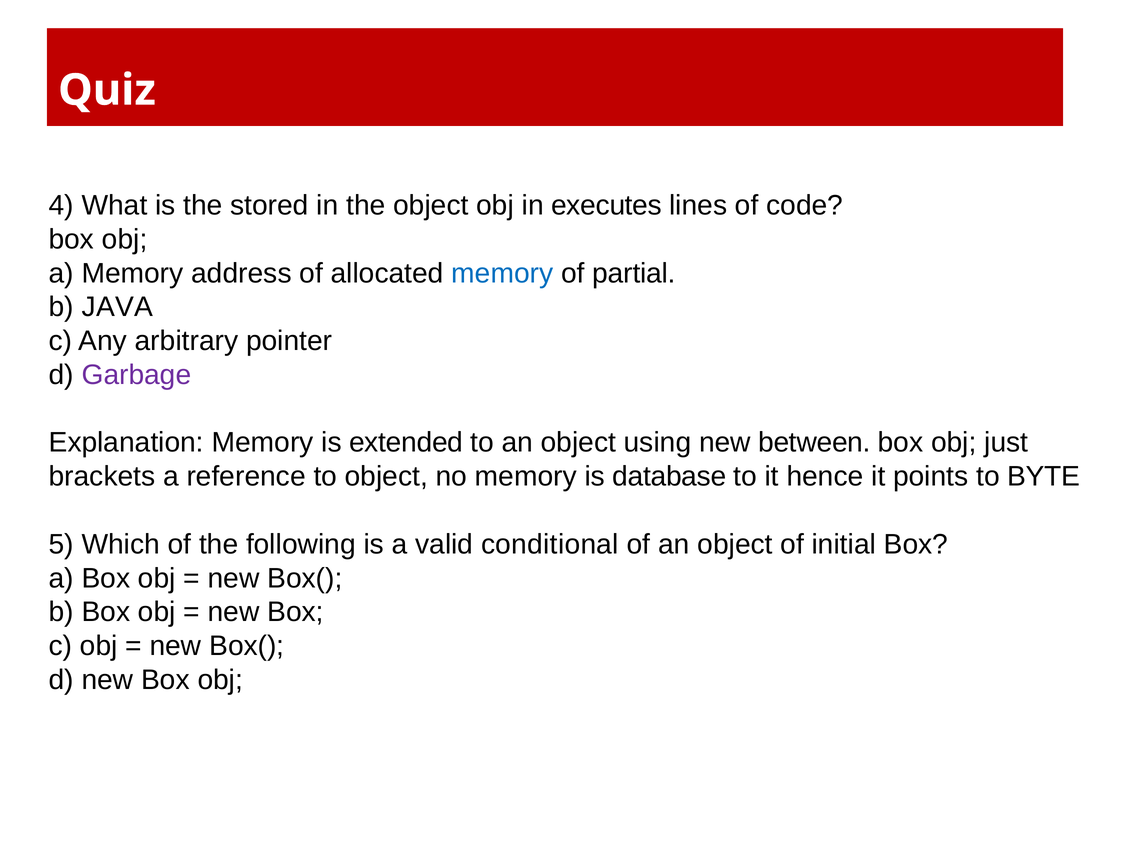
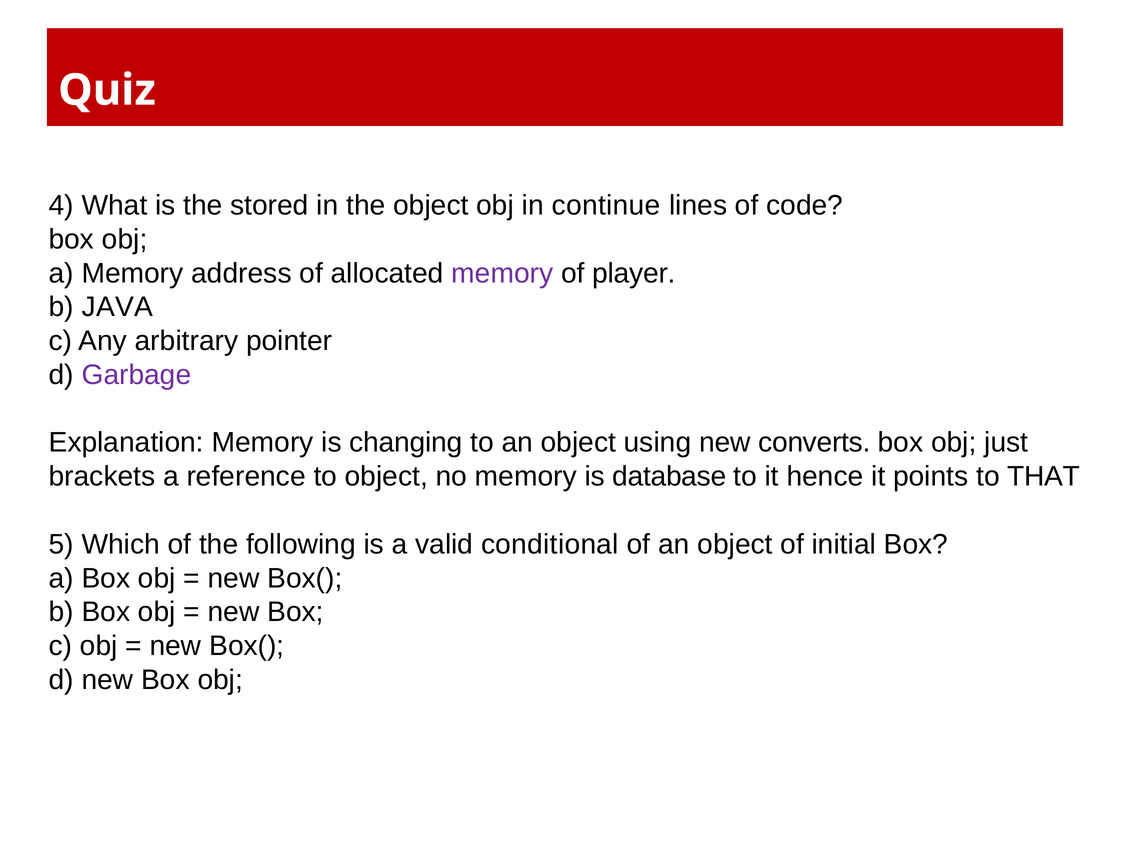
executes: executes -> continue
memory at (502, 273) colour: blue -> purple
partial: partial -> player
extended: extended -> changing
between: between -> converts
BYTE: BYTE -> THAT
